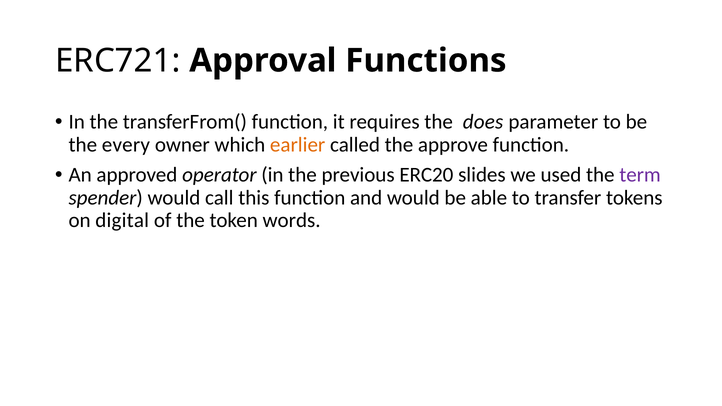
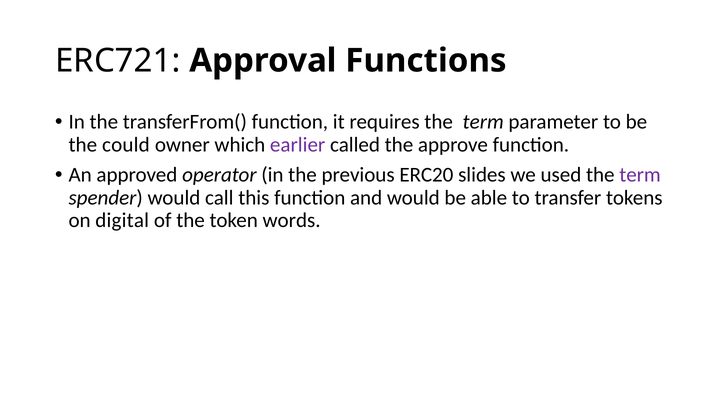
requires the does: does -> term
every: every -> could
earlier colour: orange -> purple
